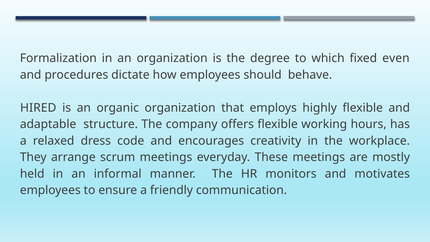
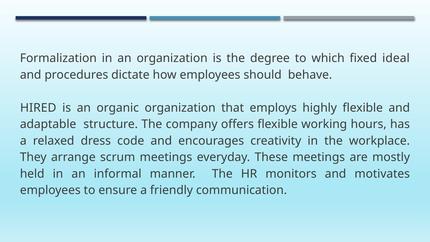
even: even -> ideal
